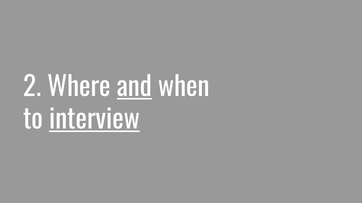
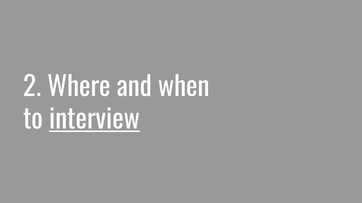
and underline: present -> none
